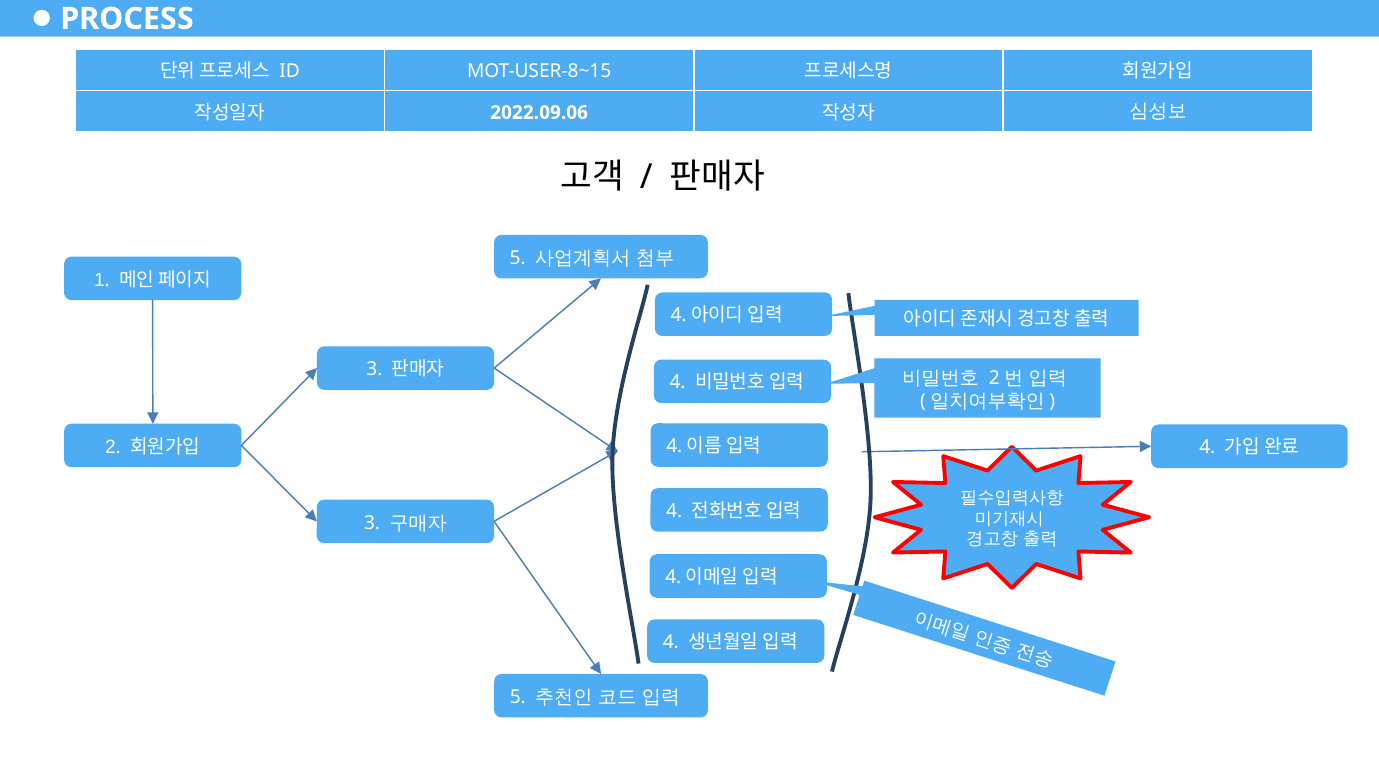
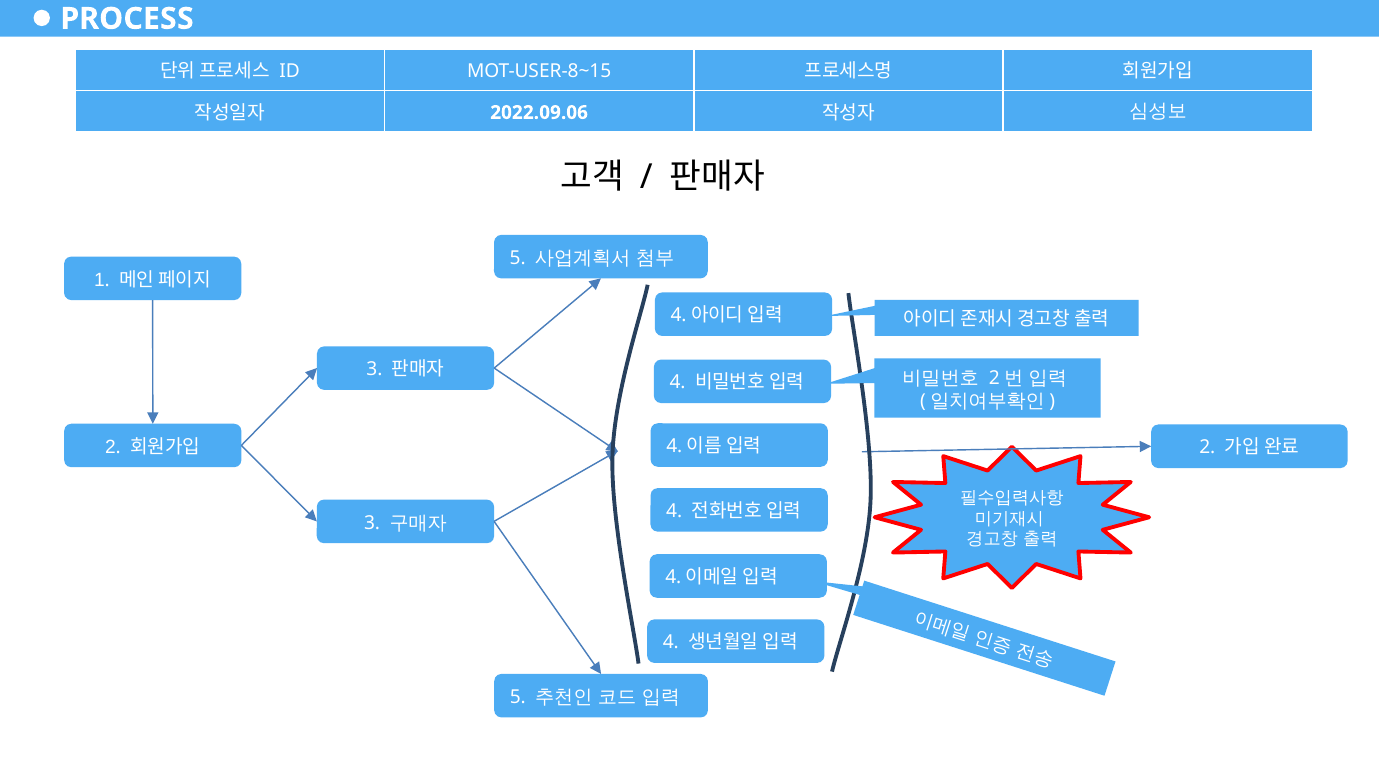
4 at (1207, 447): 4 -> 2
